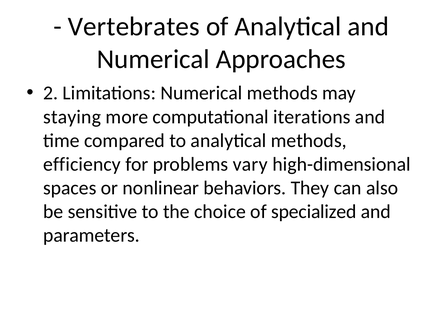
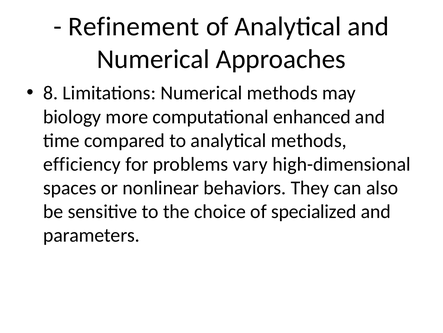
Vertebrates: Vertebrates -> Refinement
2: 2 -> 8
staying: staying -> biology
iterations: iterations -> enhanced
